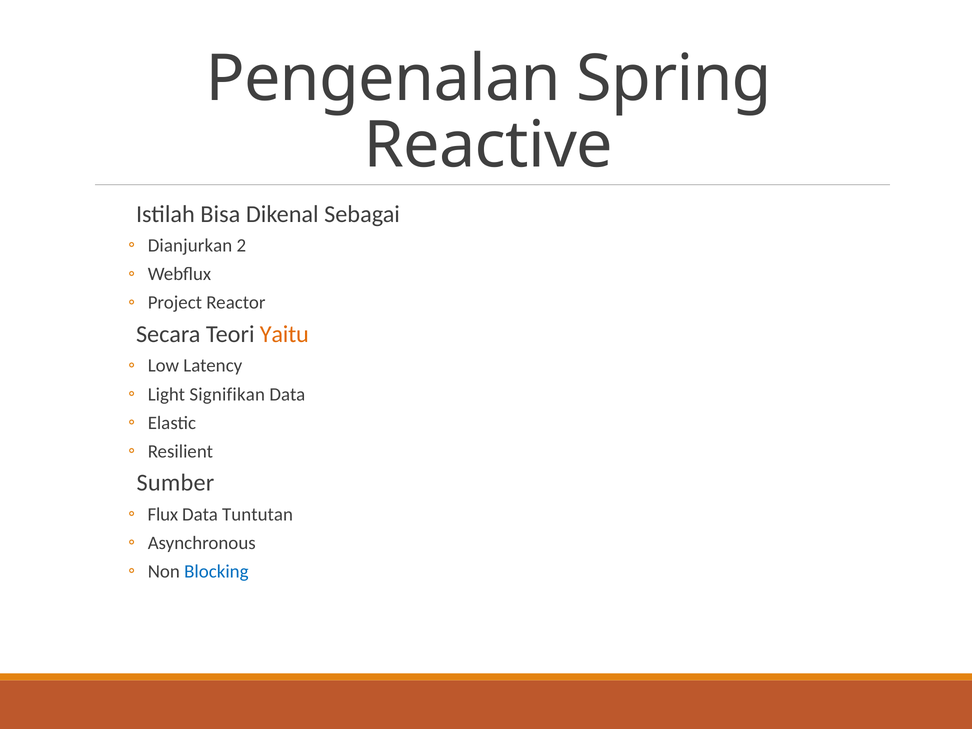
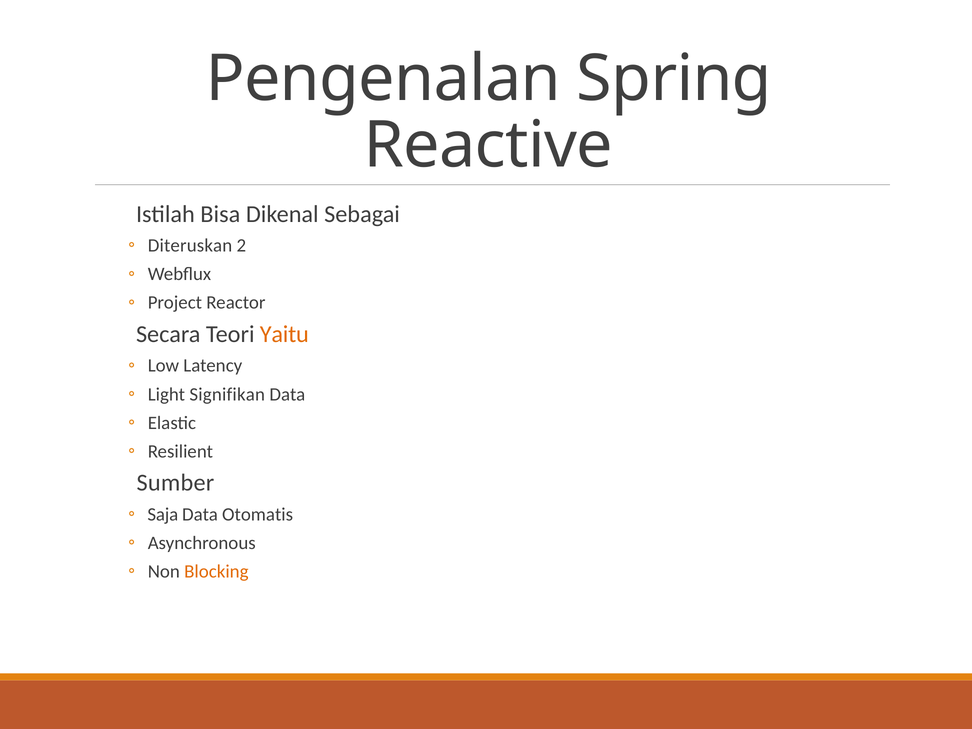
Dianjurkan: Dianjurkan -> Diteruskan
Flux: Flux -> Saja
Tuntutan: Tuntutan -> Otomatis
Blocking colour: blue -> orange
